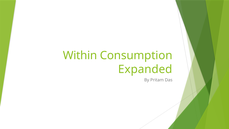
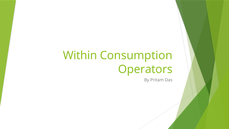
Expanded: Expanded -> Operators
